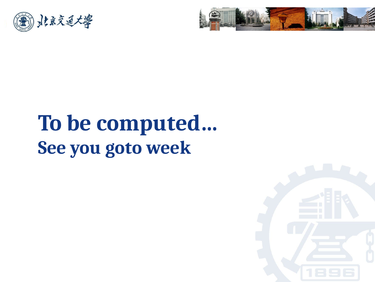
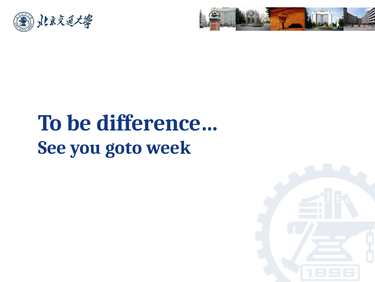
computed…: computed… -> difference…
